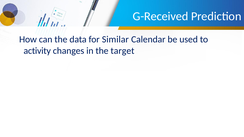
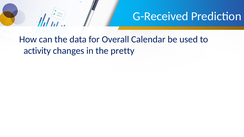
Similar: Similar -> Overall
target: target -> pretty
